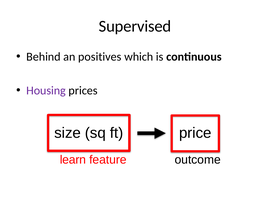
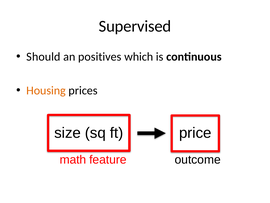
Behind: Behind -> Should
Housing colour: purple -> orange
learn: learn -> math
